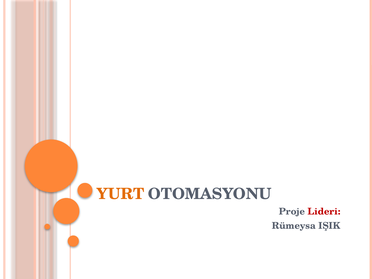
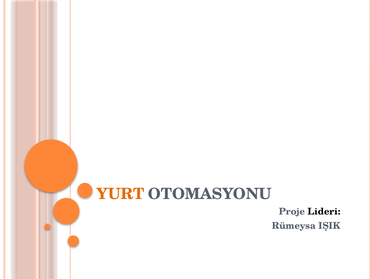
Lideri colour: red -> black
